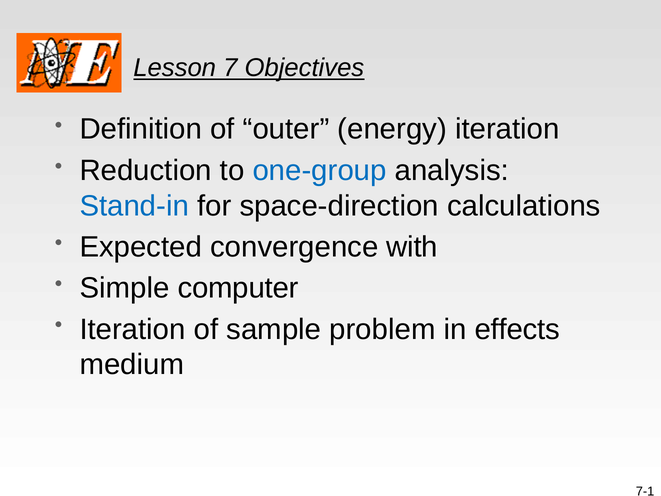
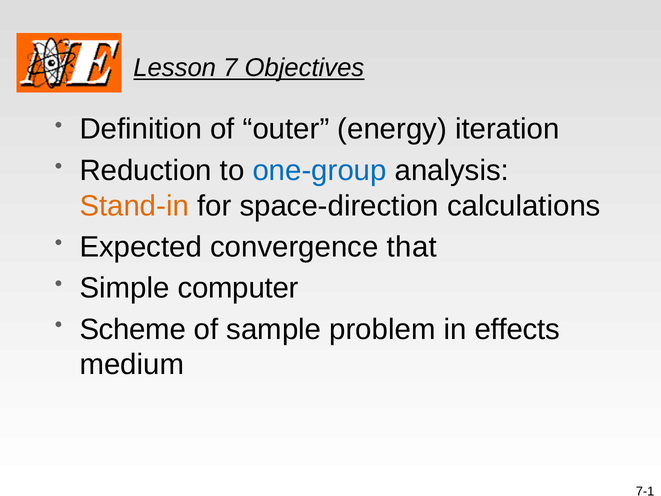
Stand-in colour: blue -> orange
with: with -> that
Iteration at (133, 329): Iteration -> Scheme
